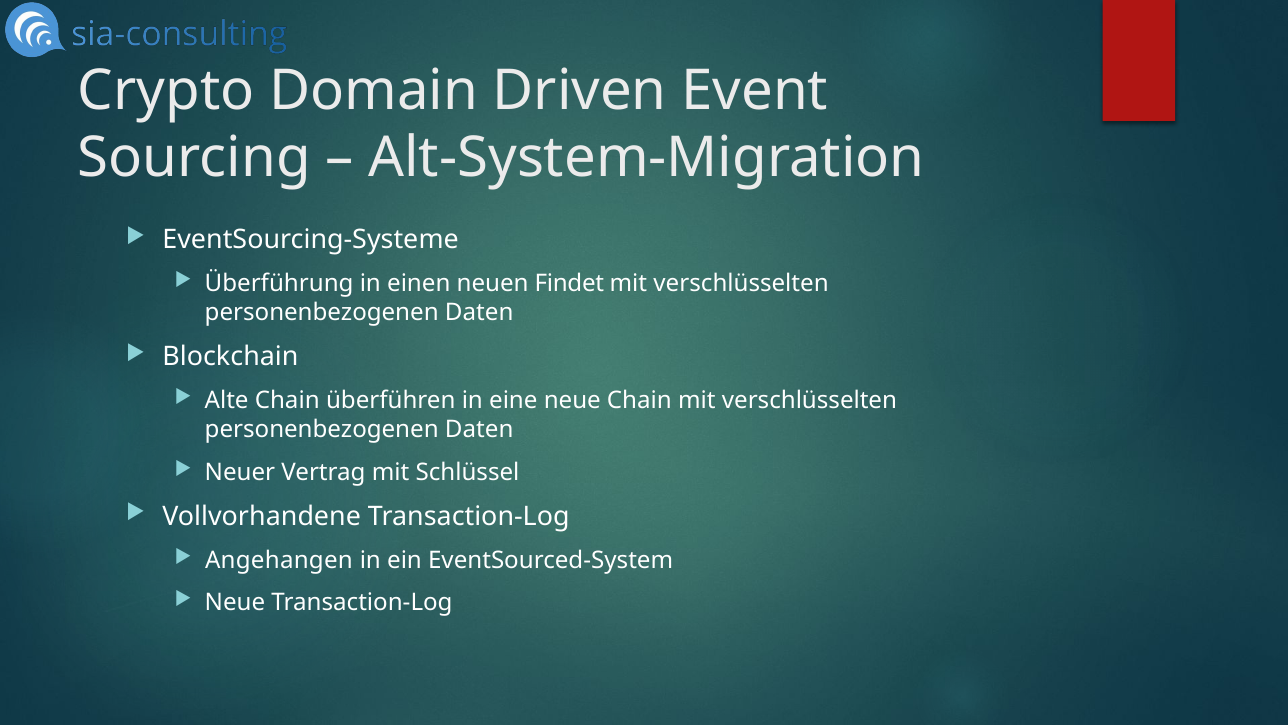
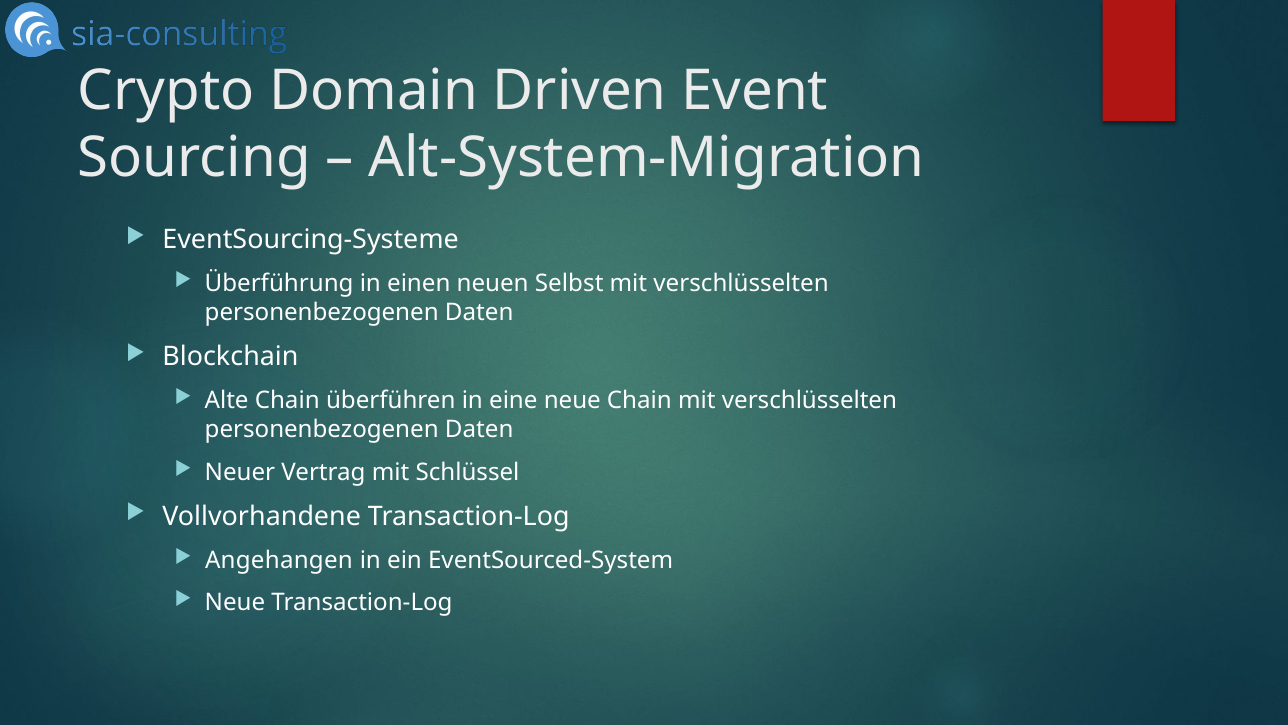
Findet: Findet -> Selbst
